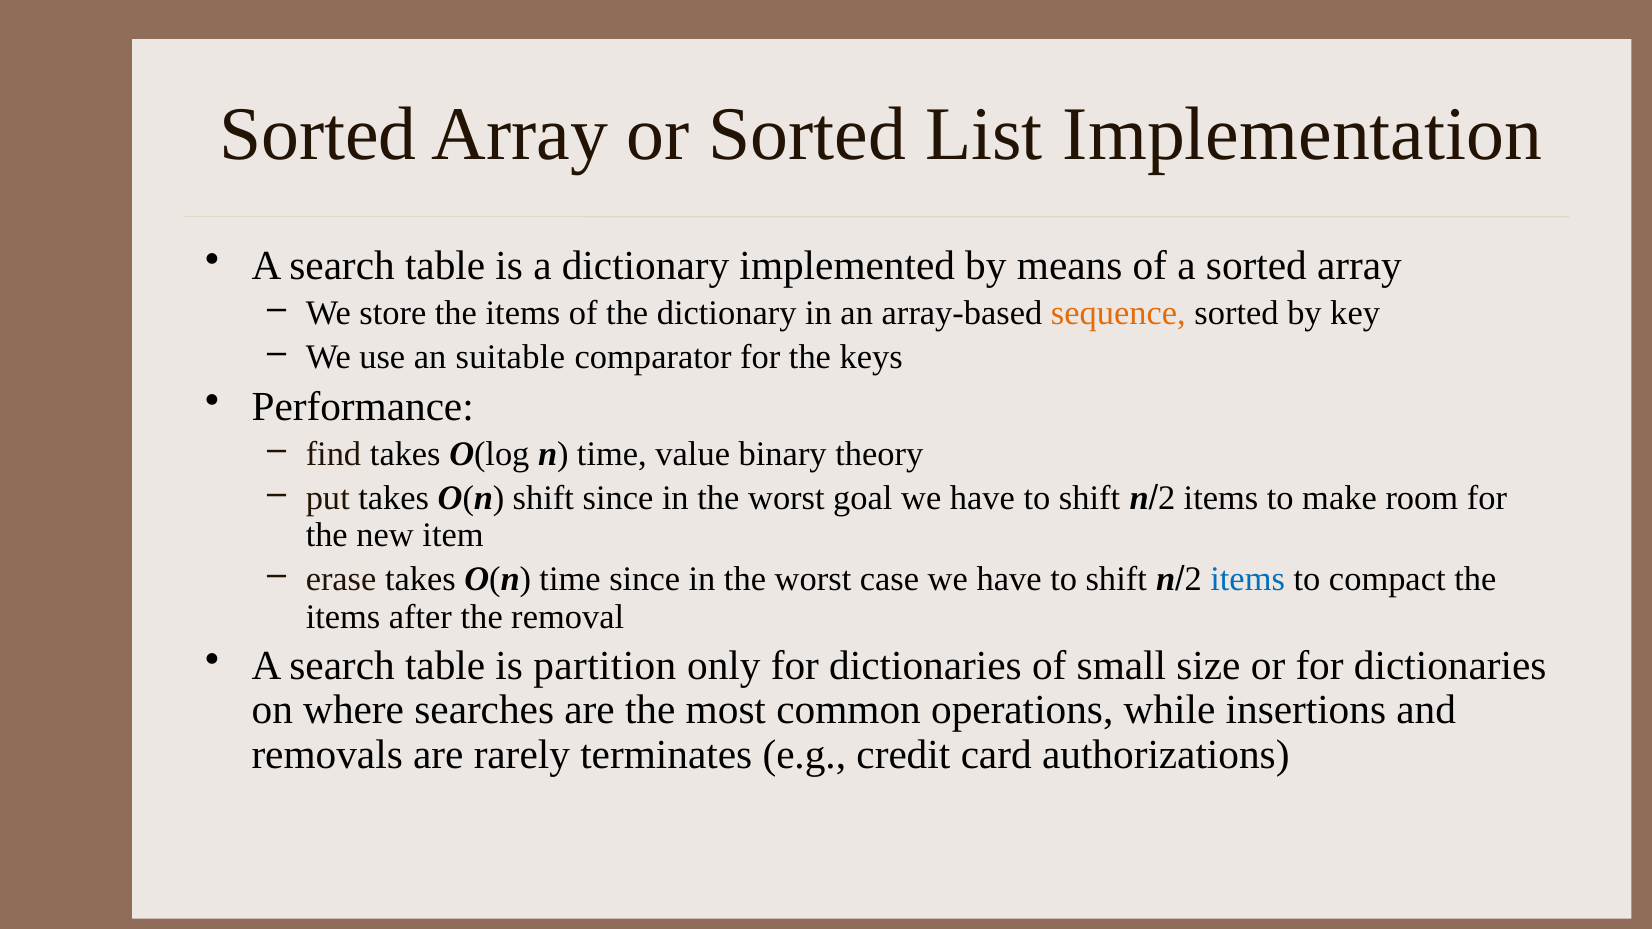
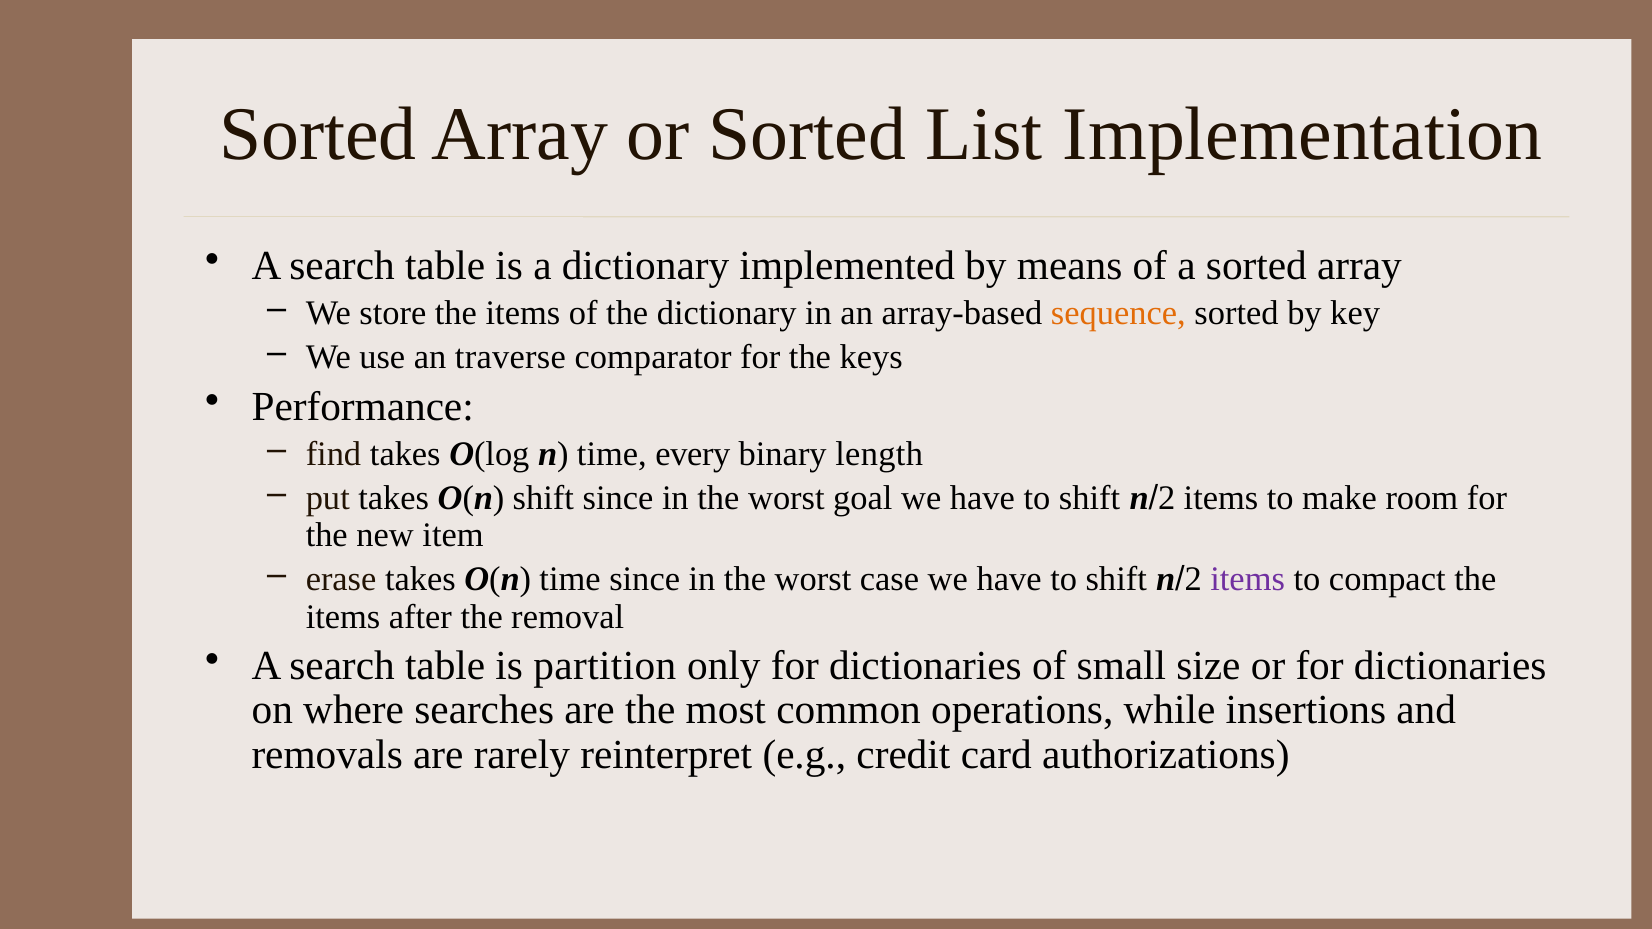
suitable: suitable -> traverse
value: value -> every
theory: theory -> length
items at (1248, 580) colour: blue -> purple
terminates: terminates -> reinterpret
